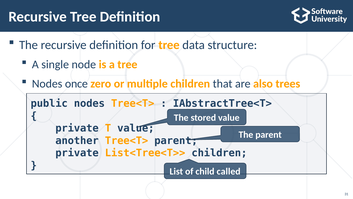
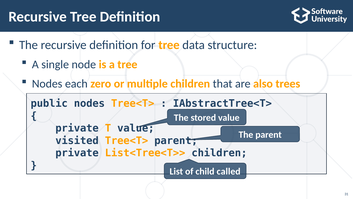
once: once -> each
another: another -> visited
